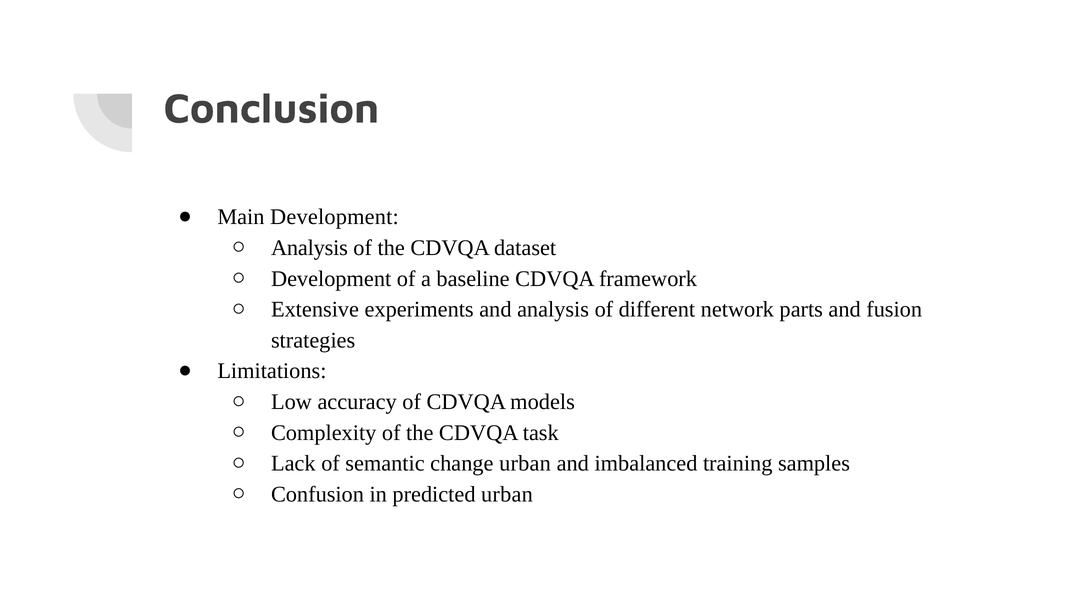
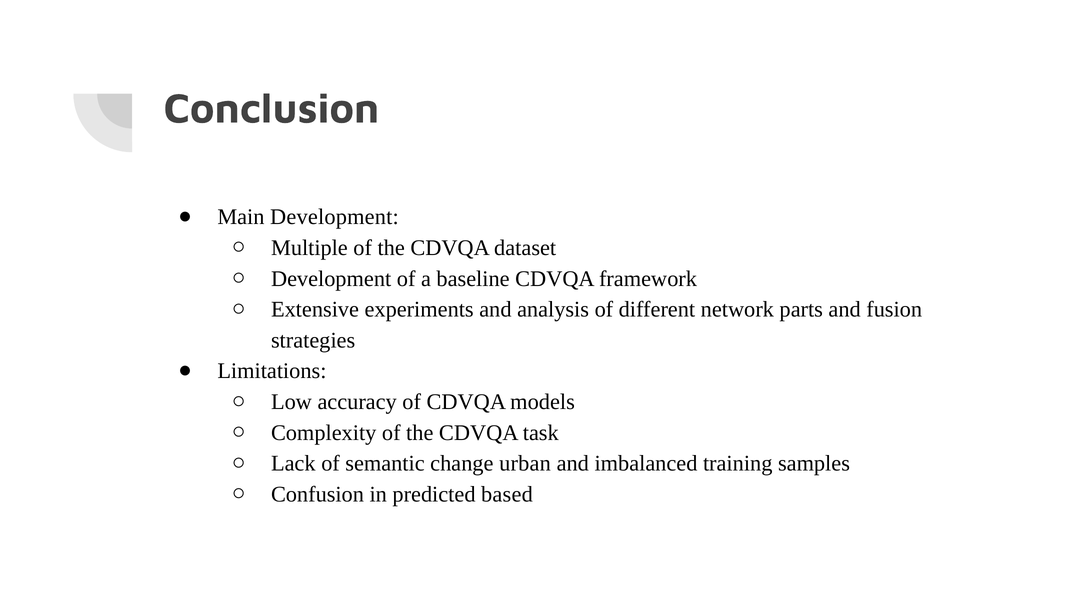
Analysis at (309, 248): Analysis -> Multiple
predicted urban: urban -> based
